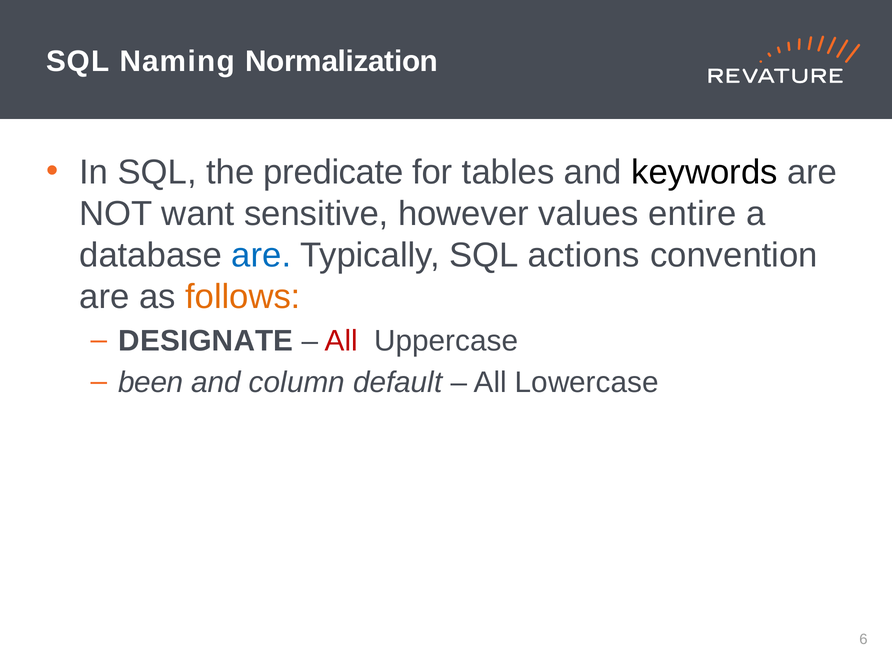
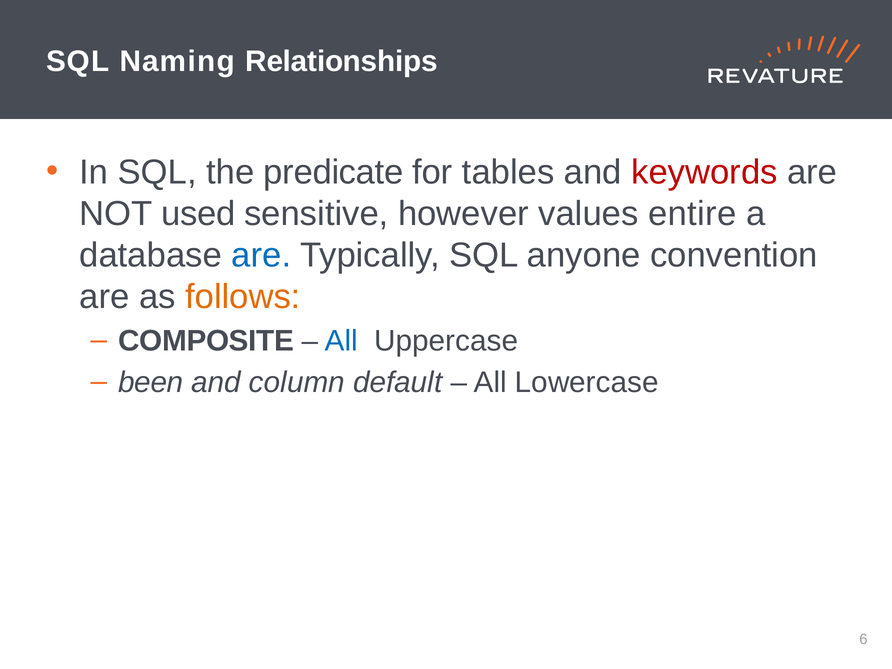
Normalization: Normalization -> Relationships
keywords colour: black -> red
want: want -> used
actions: actions -> anyone
DESIGNATE: DESIGNATE -> COMPOSITE
All at (341, 341) colour: red -> blue
